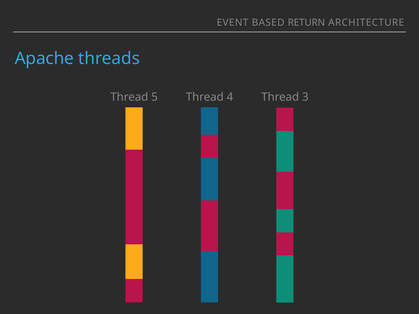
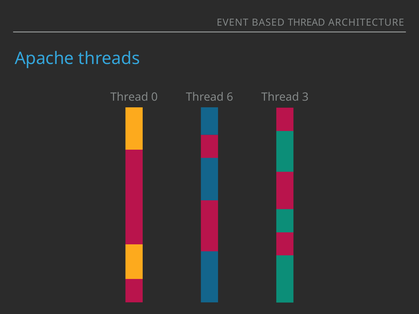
BASED RETURN: RETURN -> THREAD
5: 5 -> 0
4: 4 -> 6
